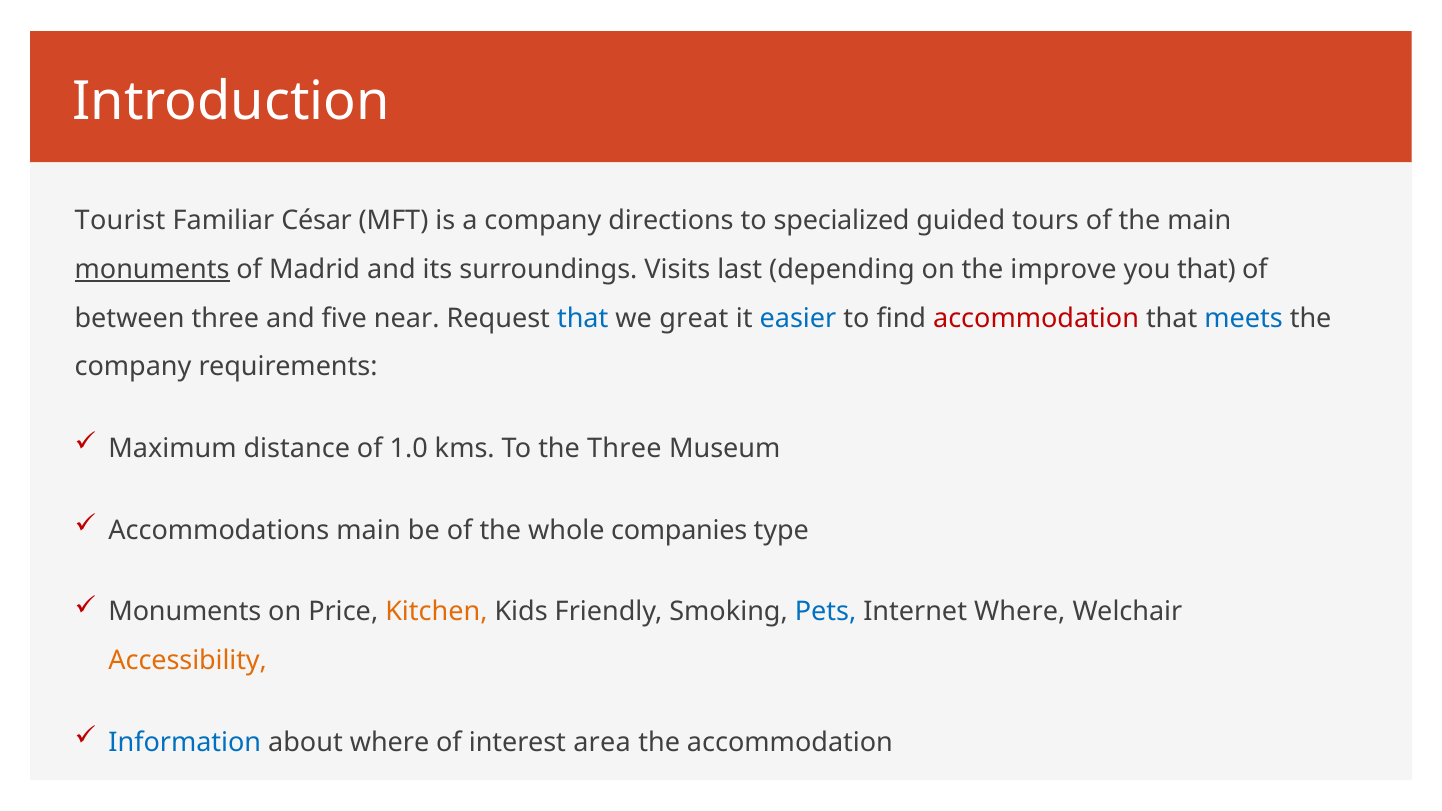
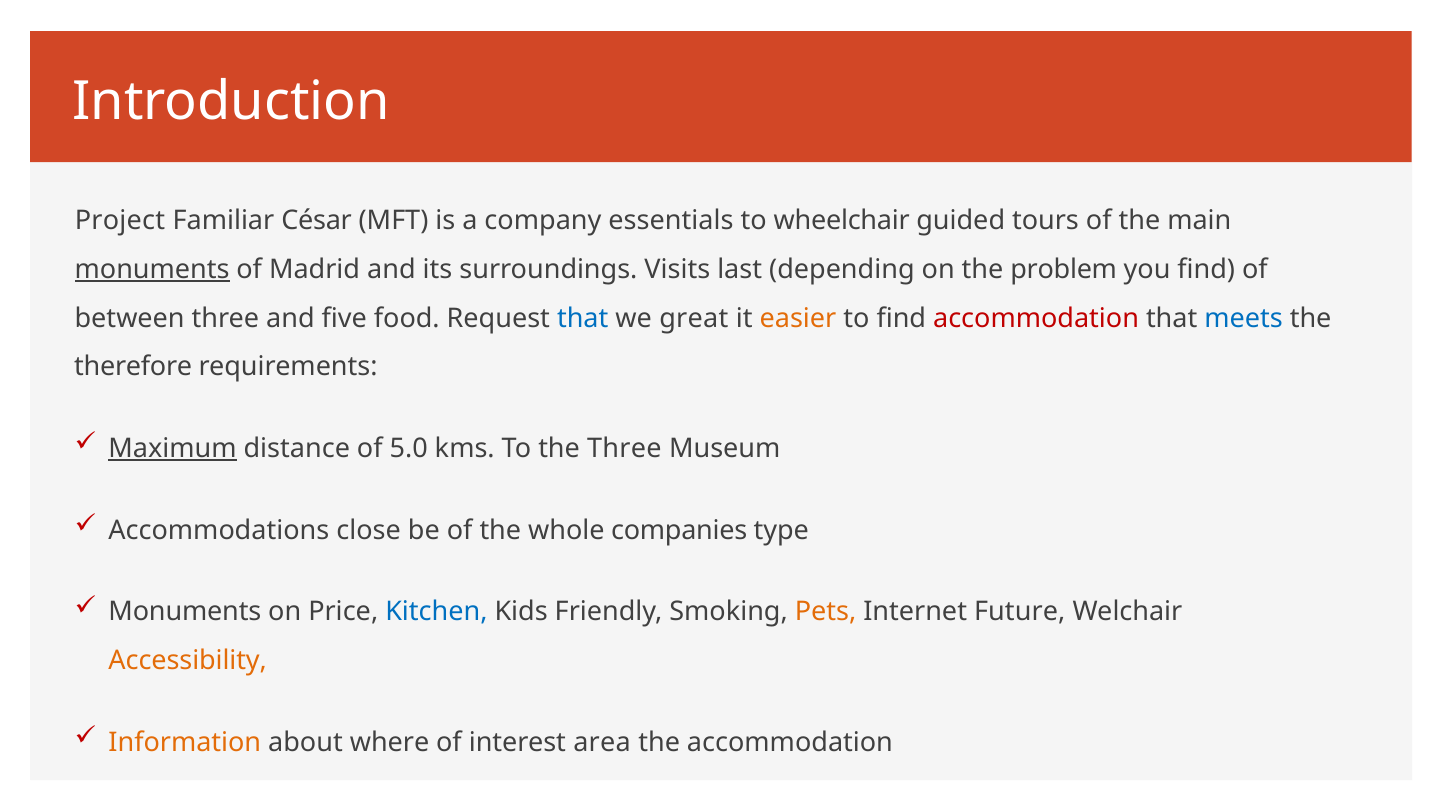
Tourist: Tourist -> Project
directions: directions -> essentials
specialized: specialized -> wheelchair
improve: improve -> problem
you that: that -> find
near: near -> food
easier colour: blue -> orange
company at (133, 367): company -> therefore
Maximum underline: none -> present
1.0: 1.0 -> 5.0
Accommodations main: main -> close
Kitchen colour: orange -> blue
Pets colour: blue -> orange
Internet Where: Where -> Future
Information colour: blue -> orange
